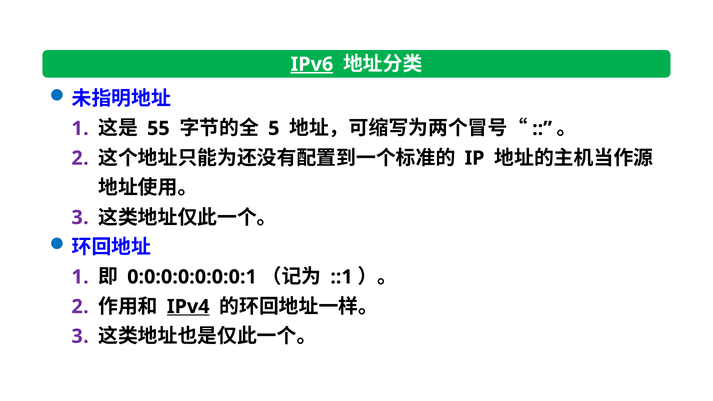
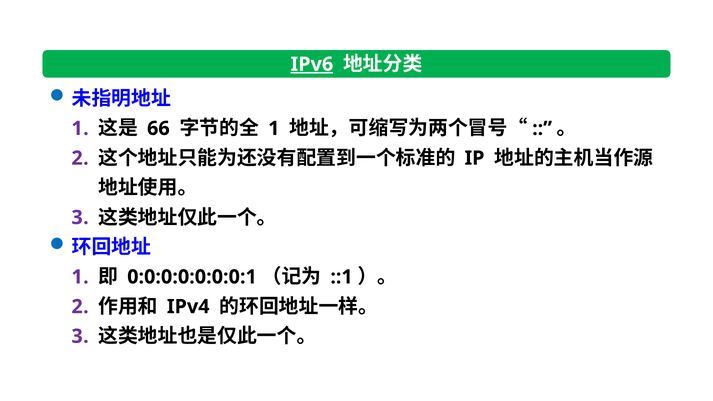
55: 55 -> 66
5 at (274, 128): 5 -> 1
IPv4 underline: present -> none
